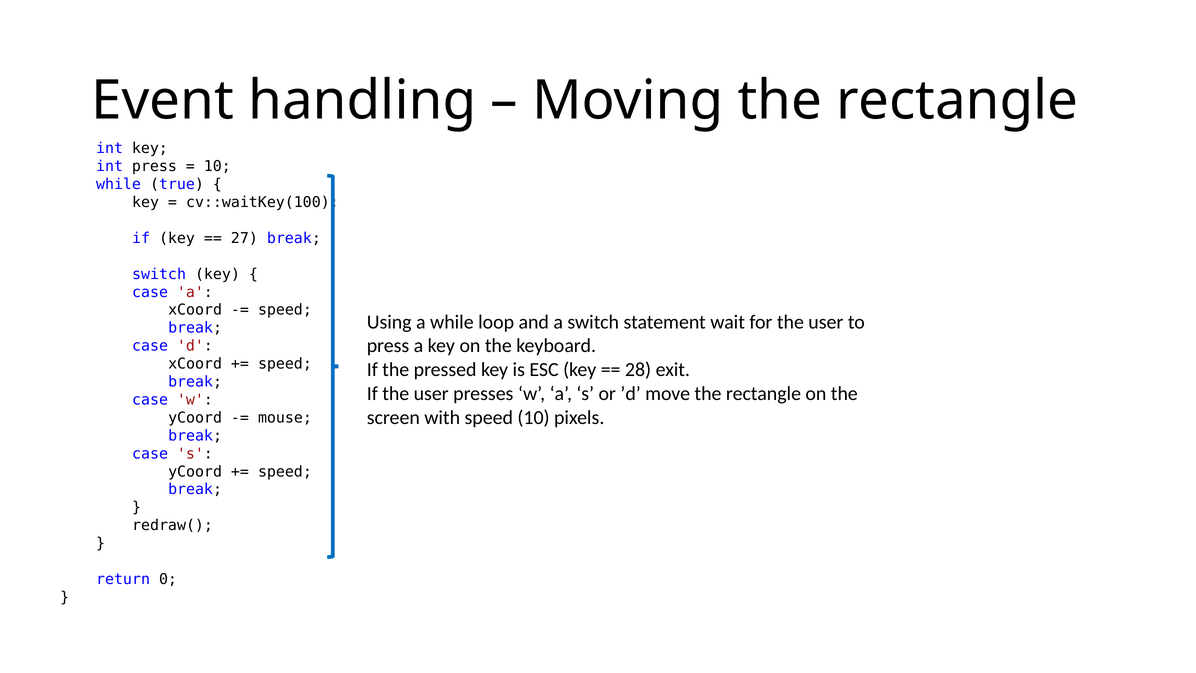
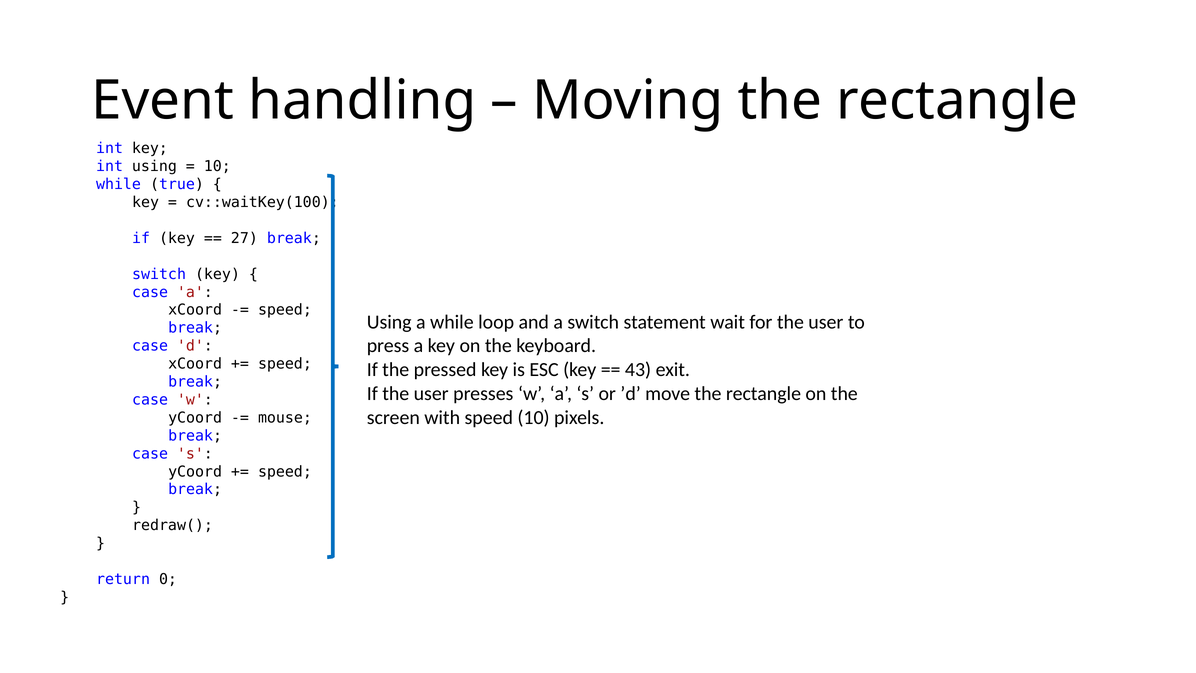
int press: press -> using
28: 28 -> 43
